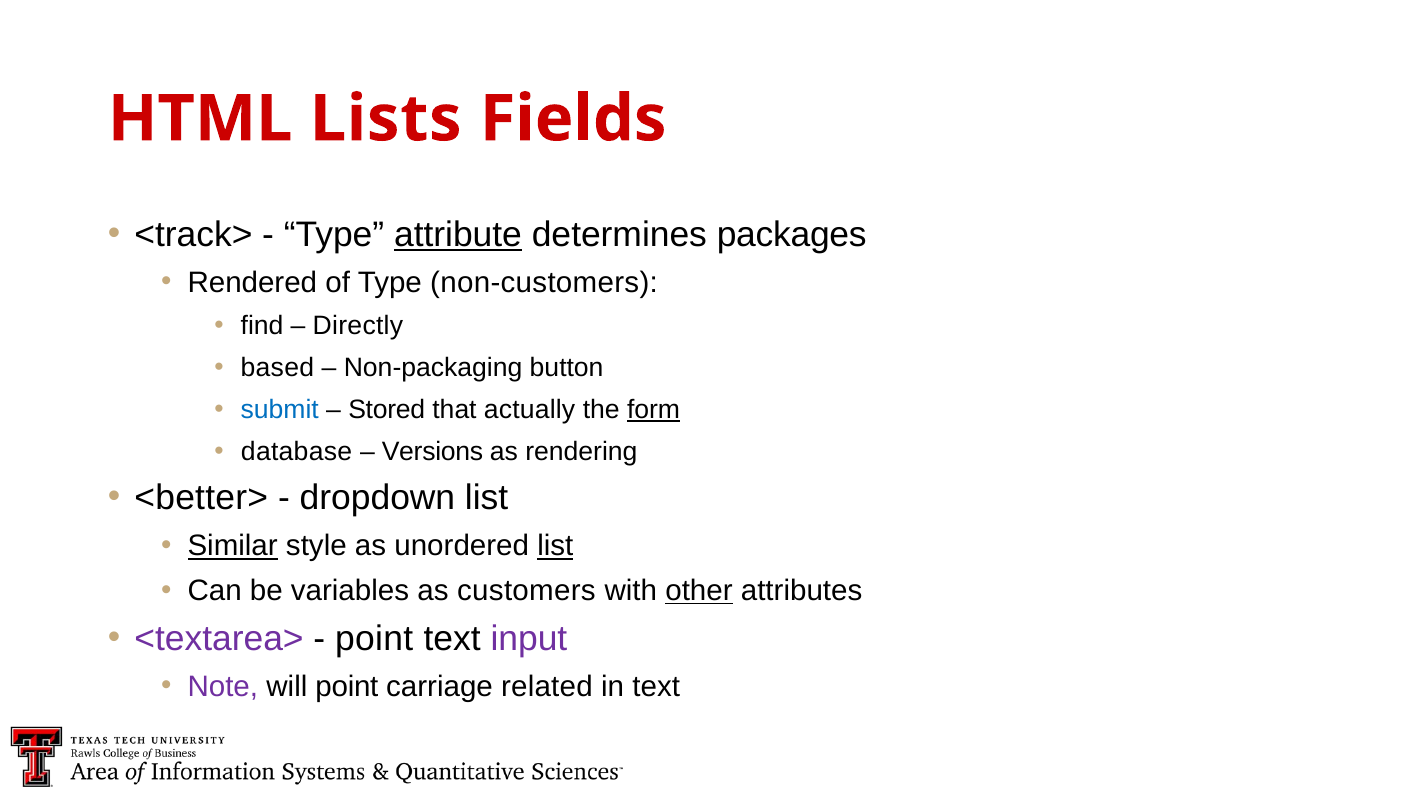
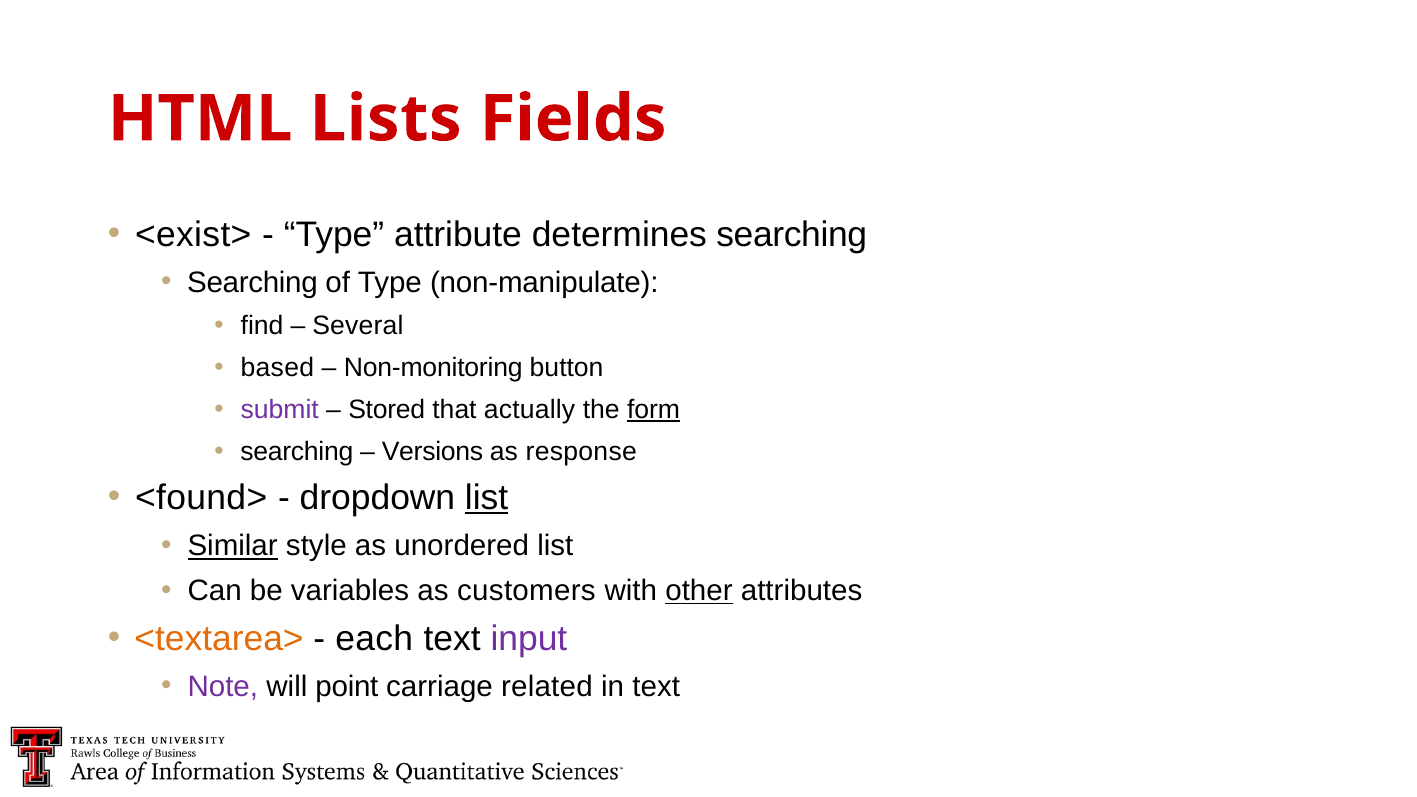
<track>: <track> -> <exist>
attribute underline: present -> none
determines packages: packages -> searching
Rendered at (252, 283): Rendered -> Searching
non-customers: non-customers -> non-manipulate
Directly: Directly -> Several
Non-packaging: Non-packaging -> Non-monitoring
submit colour: blue -> purple
database at (297, 452): database -> searching
rendering: rendering -> response
<better>: <better> -> <found>
list at (487, 498) underline: none -> present
list at (555, 546) underline: present -> none
<textarea> colour: purple -> orange
point at (374, 639): point -> each
